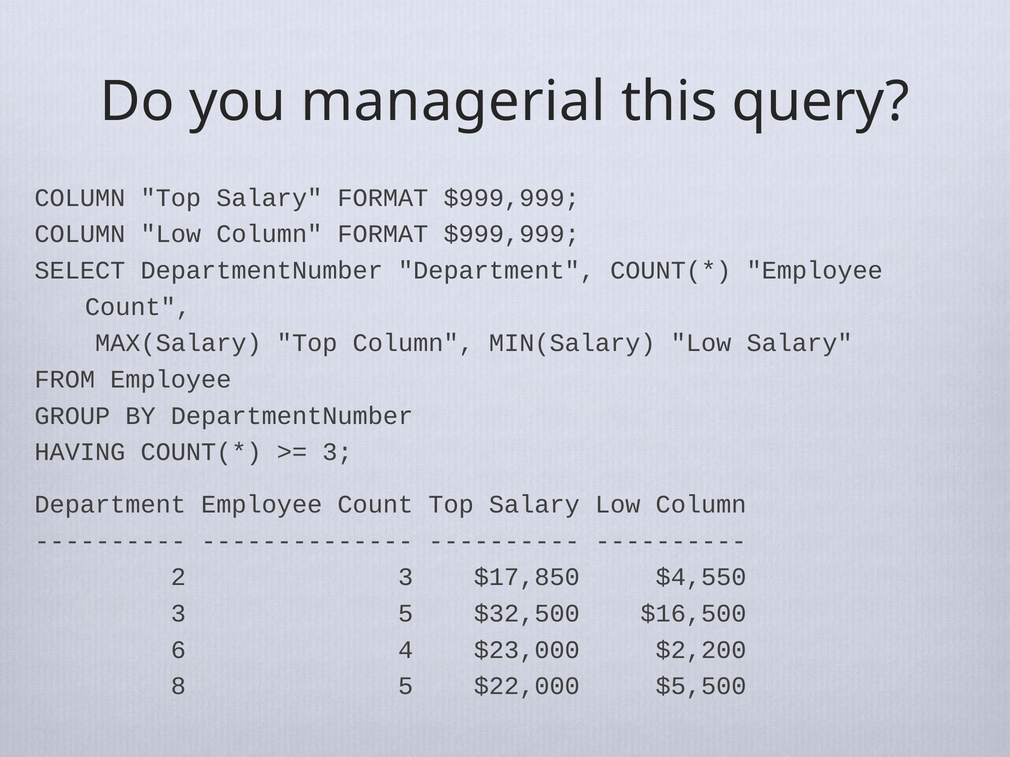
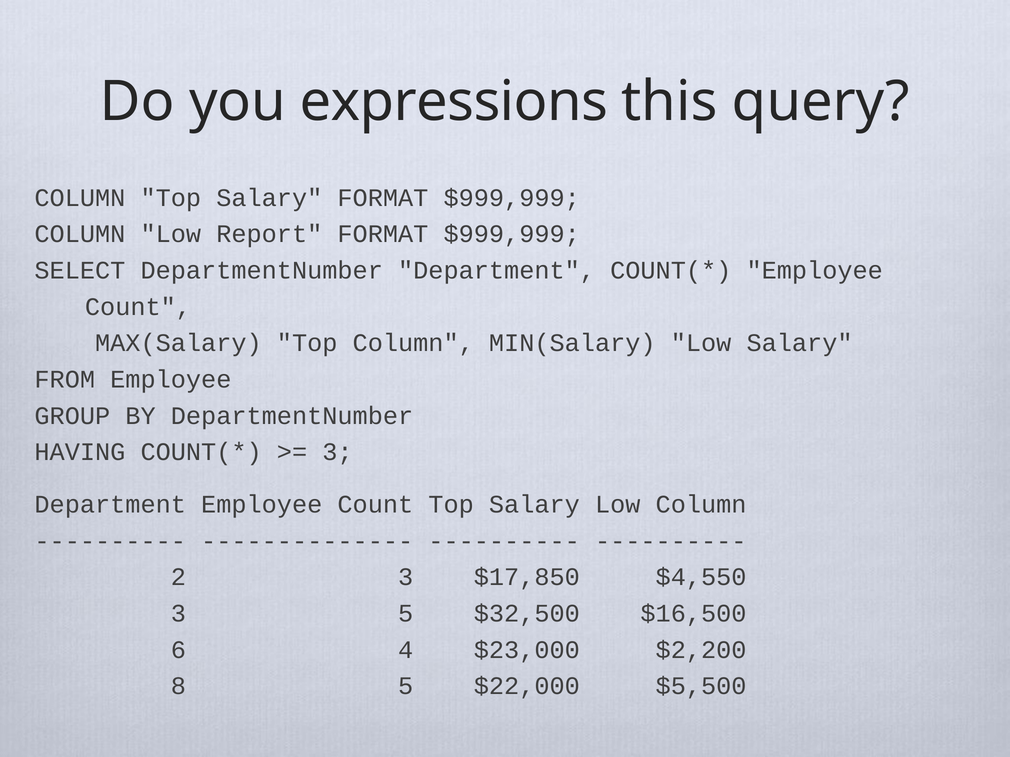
managerial: managerial -> expressions
COLUMN Low Column: Column -> Report
